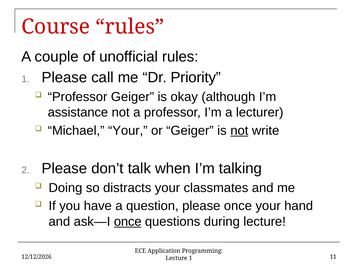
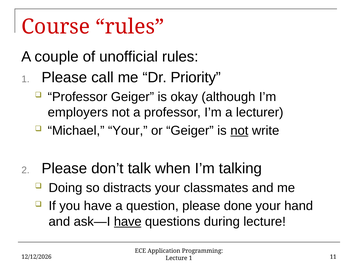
assistance: assistance -> employers
please once: once -> done
ask—I once: once -> have
